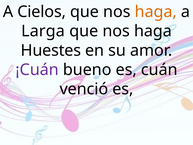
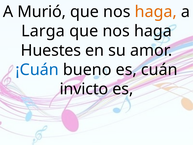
Cielos: Cielos -> Murió
¡Cuán colour: purple -> blue
venció: venció -> invicto
